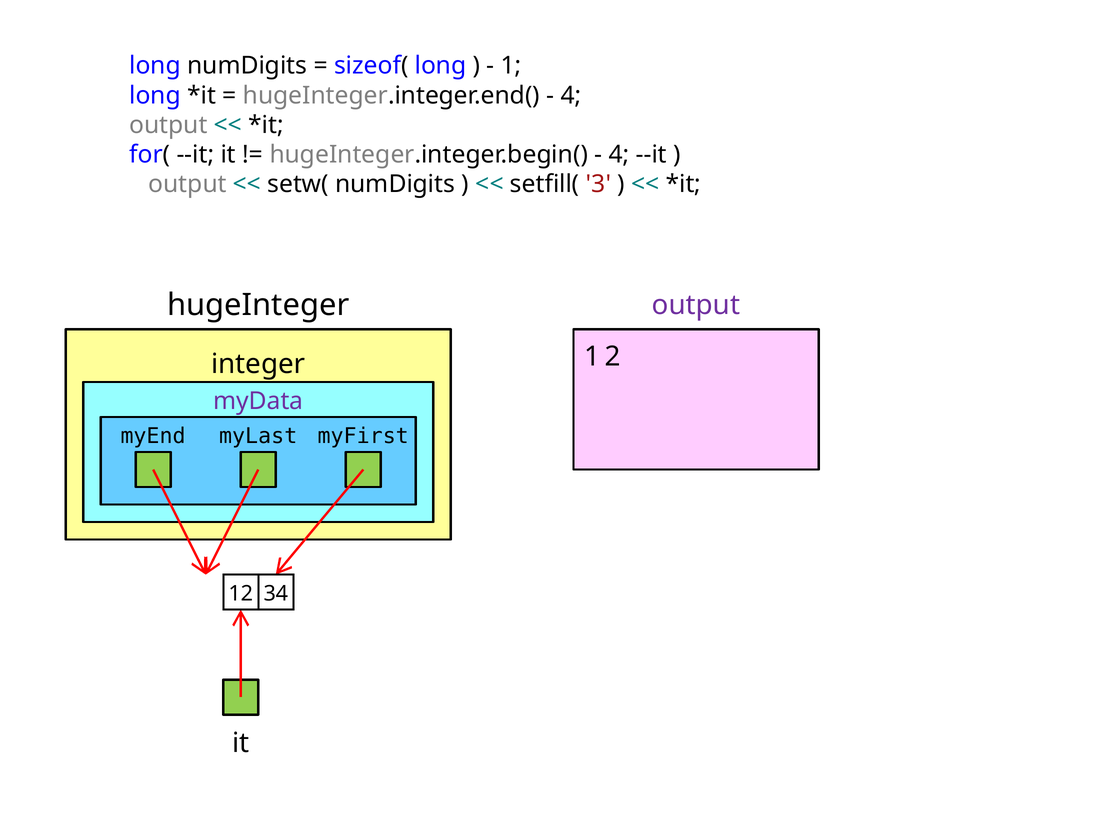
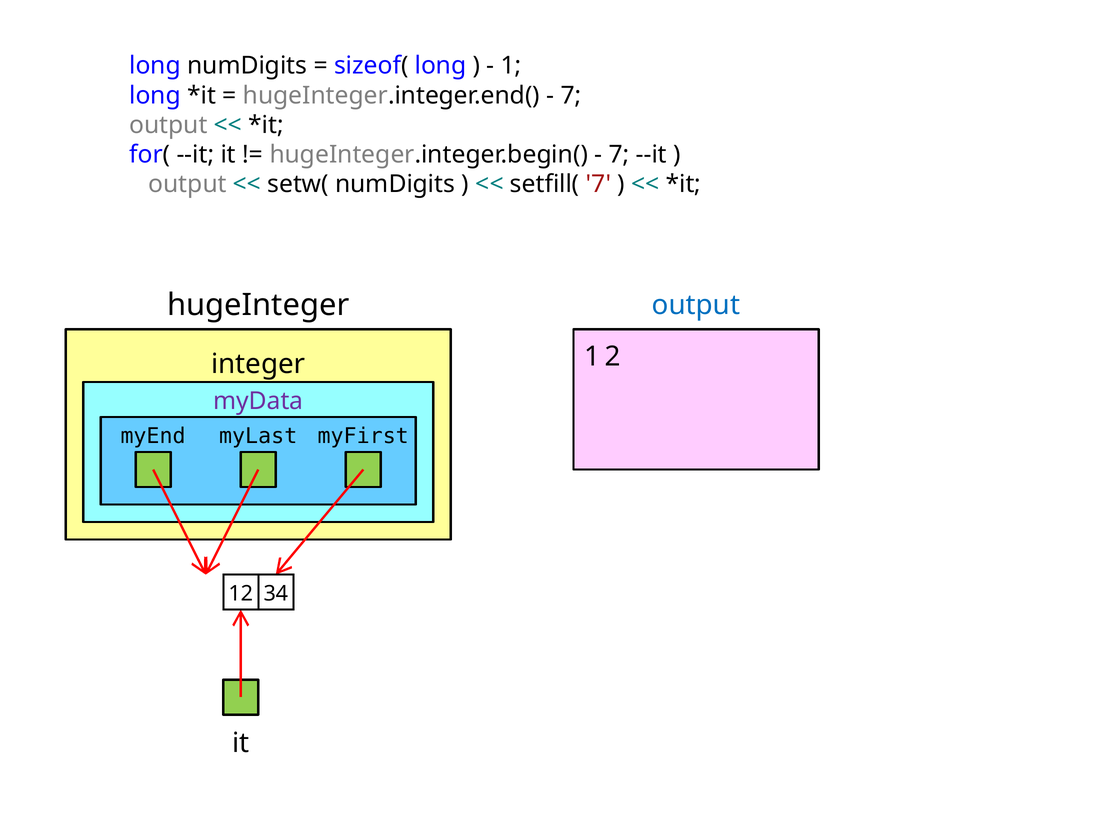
4 at (571, 95): 4 -> 7
4 at (619, 155): 4 -> 7
setfill( 3: 3 -> 7
output at (696, 305) colour: purple -> blue
